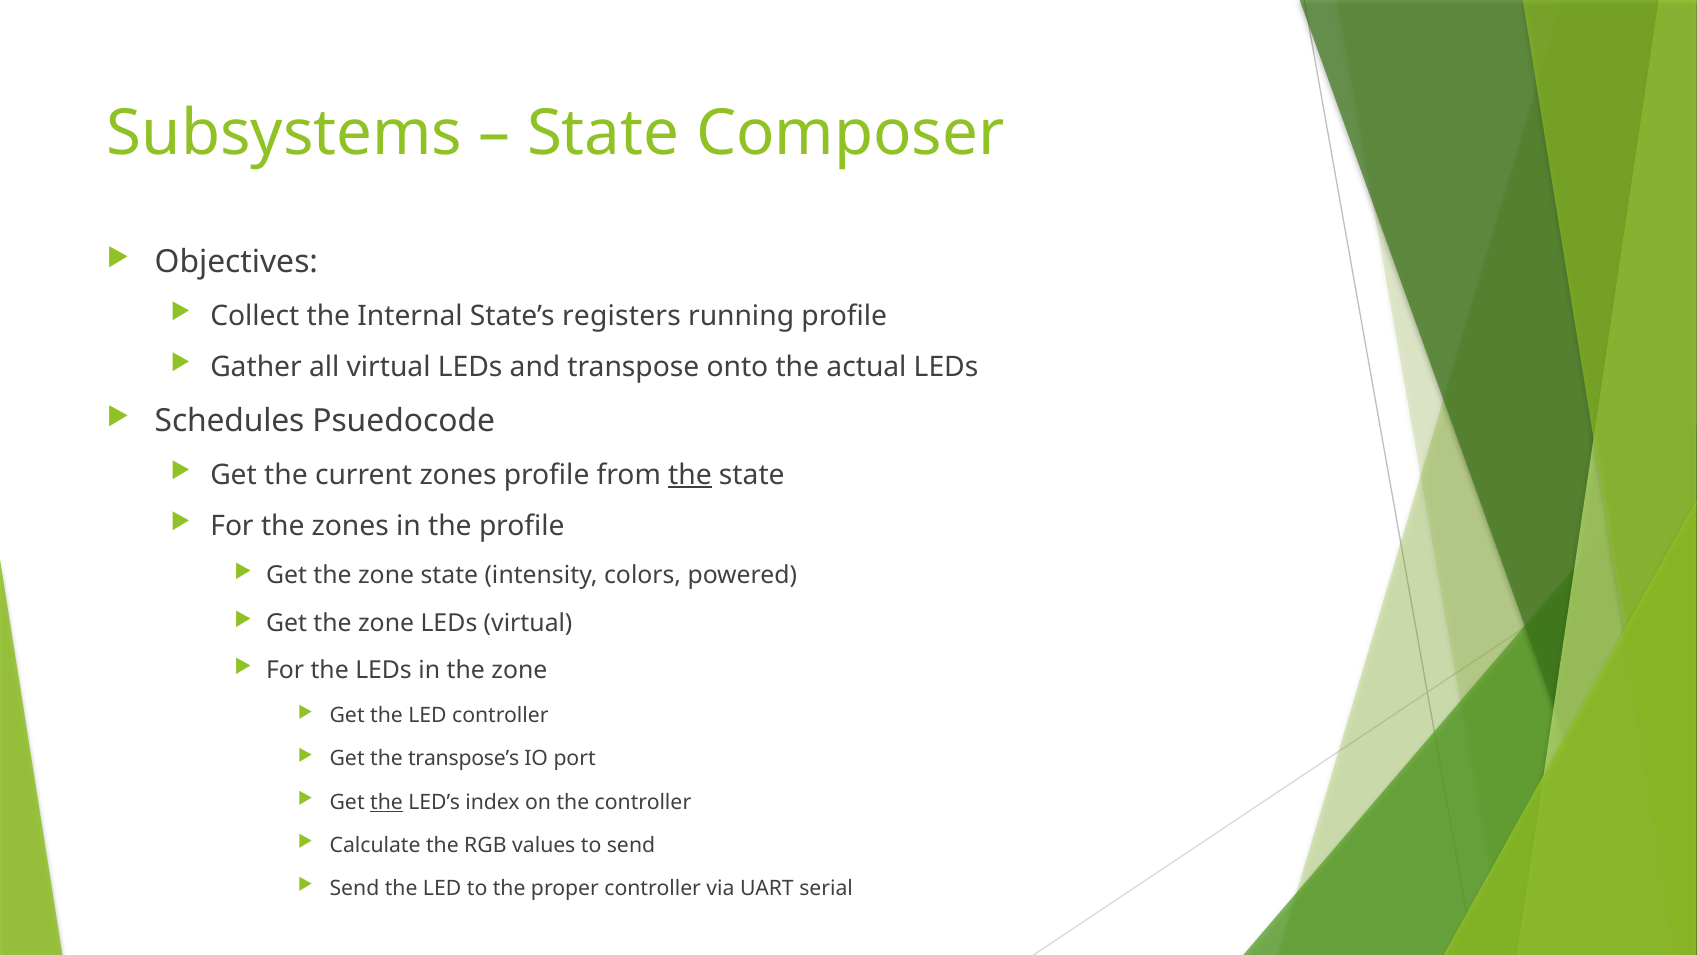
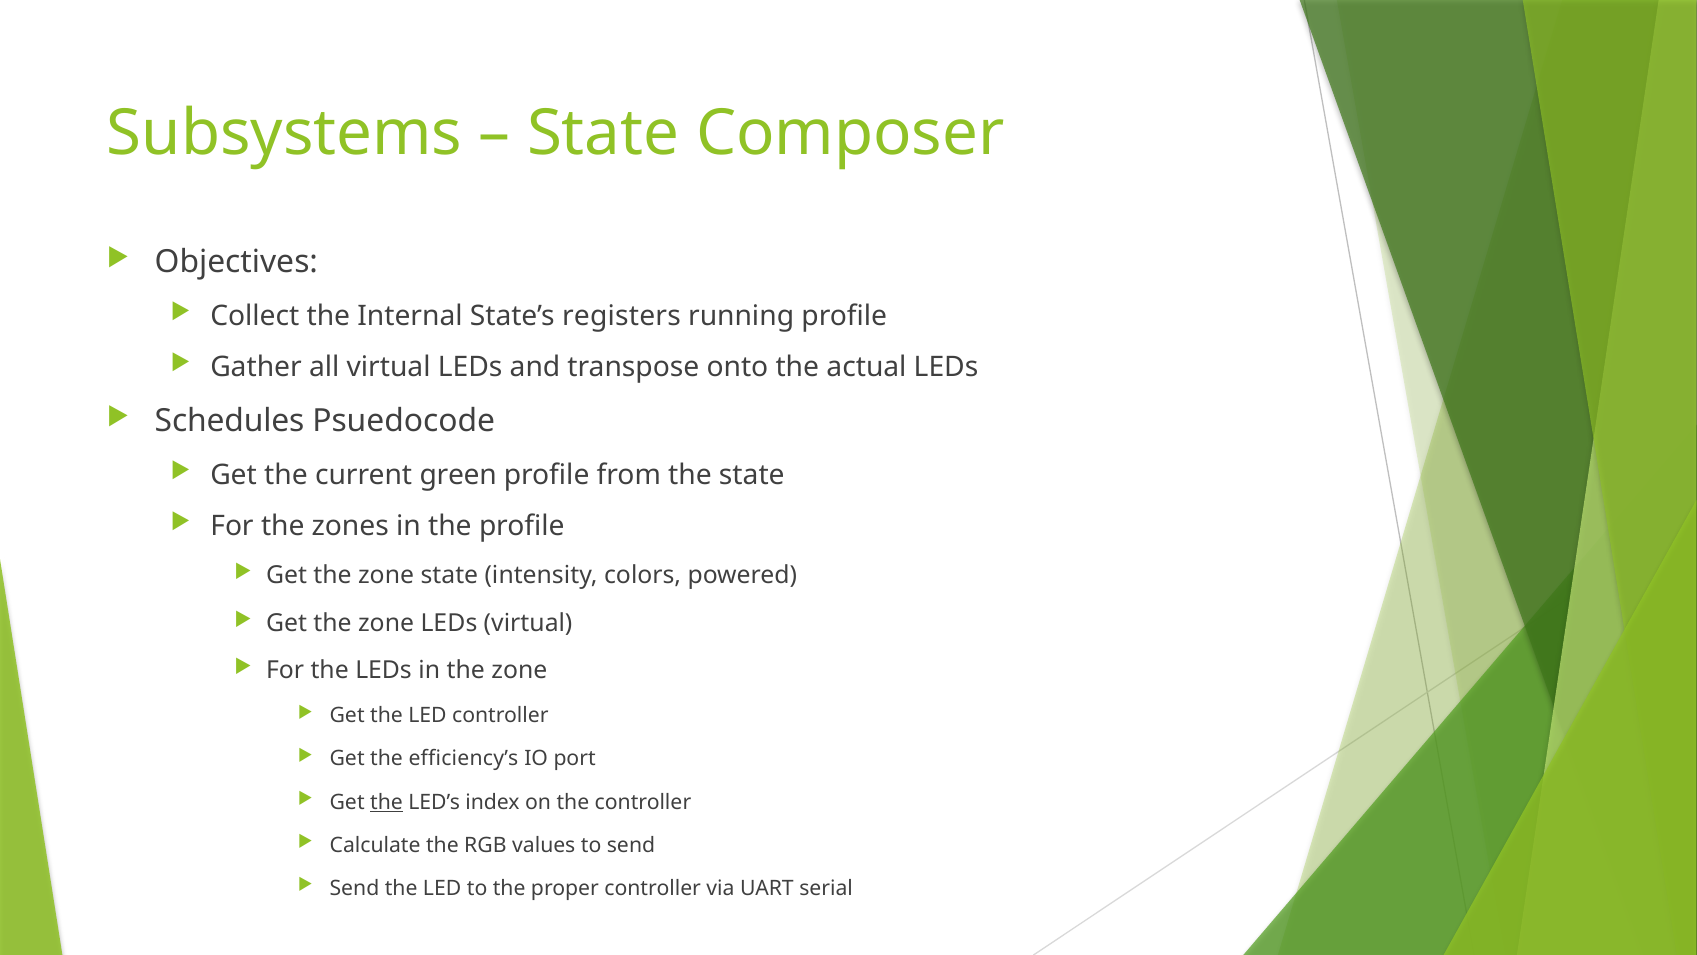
current zones: zones -> green
the at (690, 475) underline: present -> none
transpose’s: transpose’s -> efficiency’s
